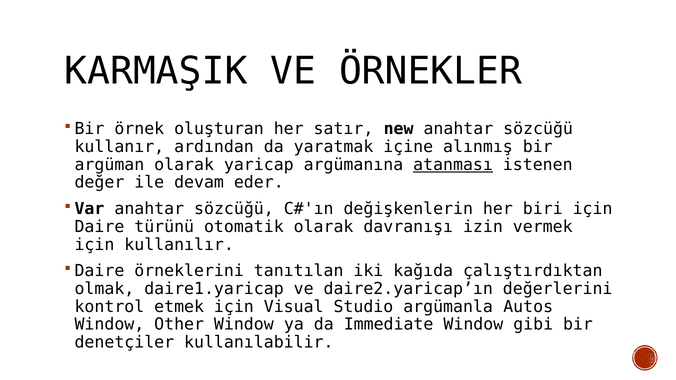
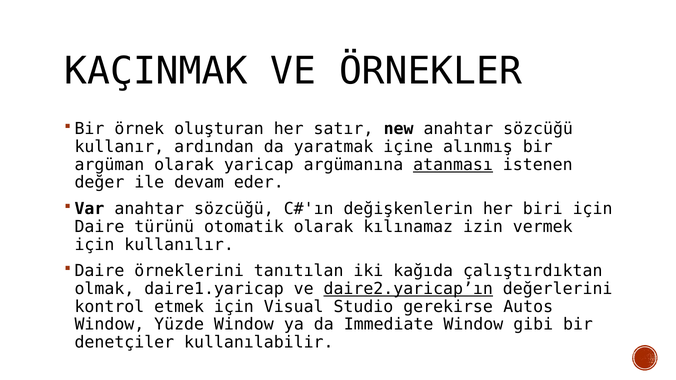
KARMAŞIK: KARMAŞIK -> KAÇINMAK
davranışı: davranışı -> kılınamaz
daire2.yaricap’ın underline: none -> present
argümanla: argümanla -> gerekirse
Other: Other -> Yüzde
